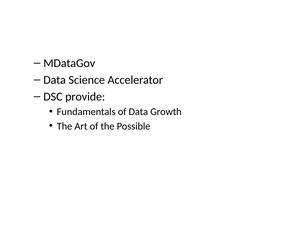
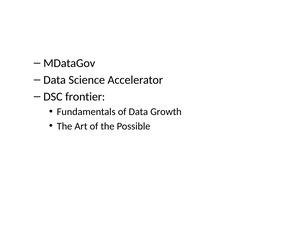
provide: provide -> frontier
